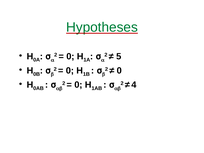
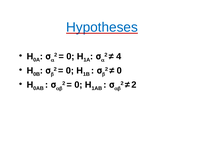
Hypotheses colour: green -> blue
5: 5 -> 4
4 at (134, 85): 4 -> 2
